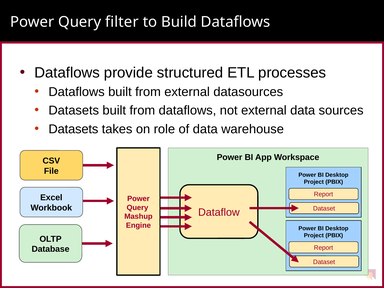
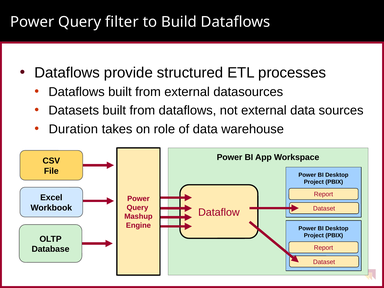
Datasets at (73, 129): Datasets -> Duration
